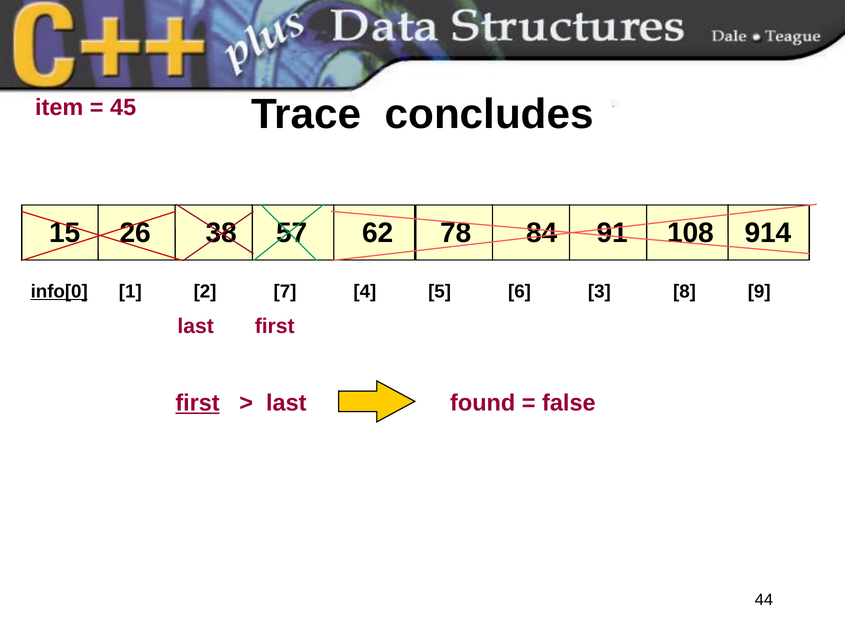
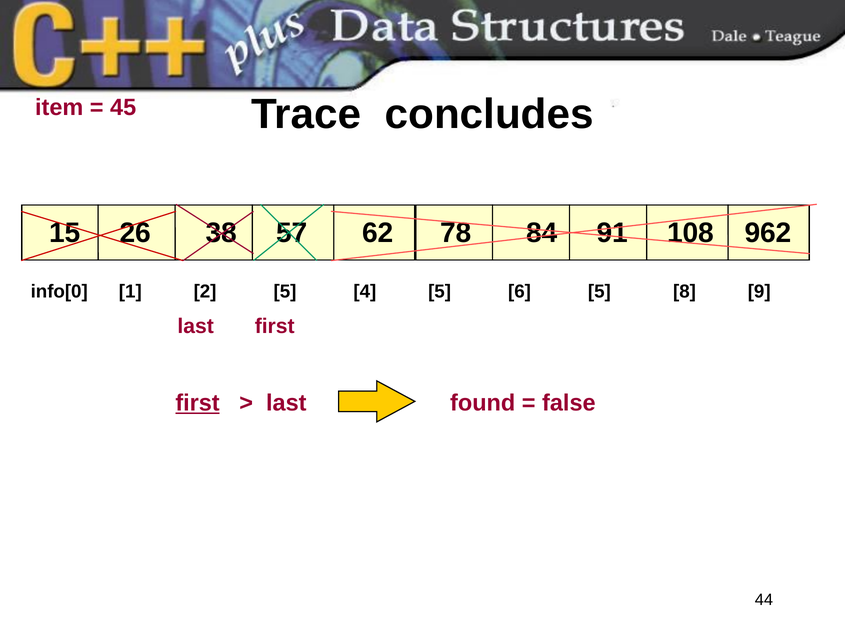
914: 914 -> 962
info[0 underline: present -> none
2 7: 7 -> 5
6 3: 3 -> 5
